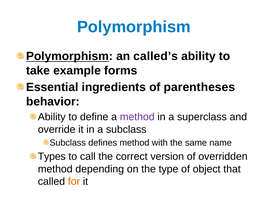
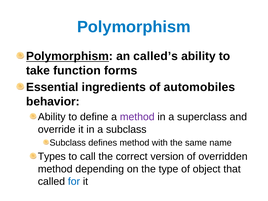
example: example -> function
parentheses: parentheses -> automobiles
for colour: orange -> blue
